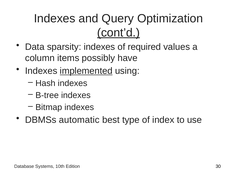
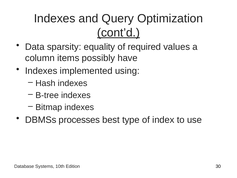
sparsity indexes: indexes -> equality
implemented underline: present -> none
automatic: automatic -> processes
